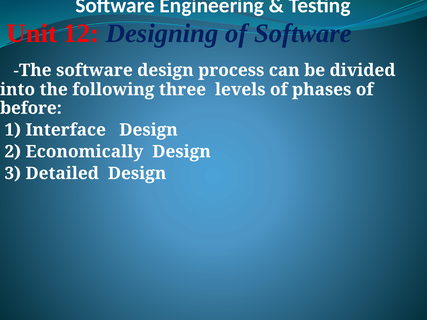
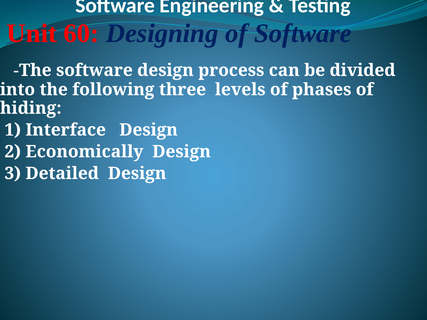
12: 12 -> 60
before: before -> hiding
